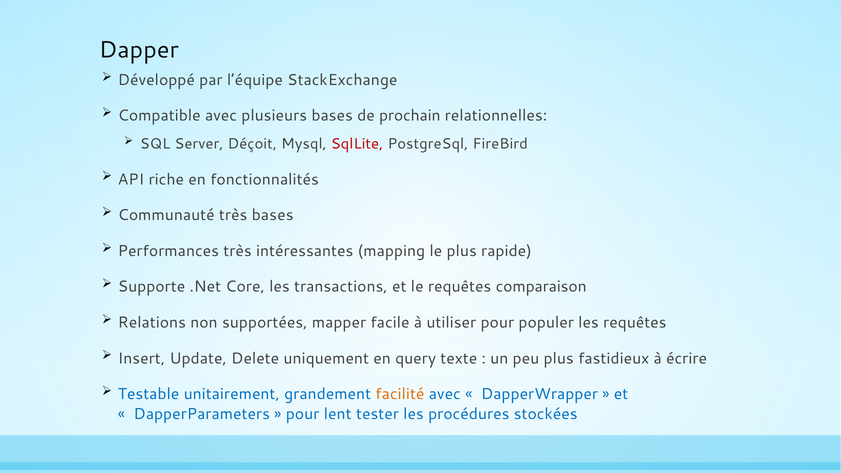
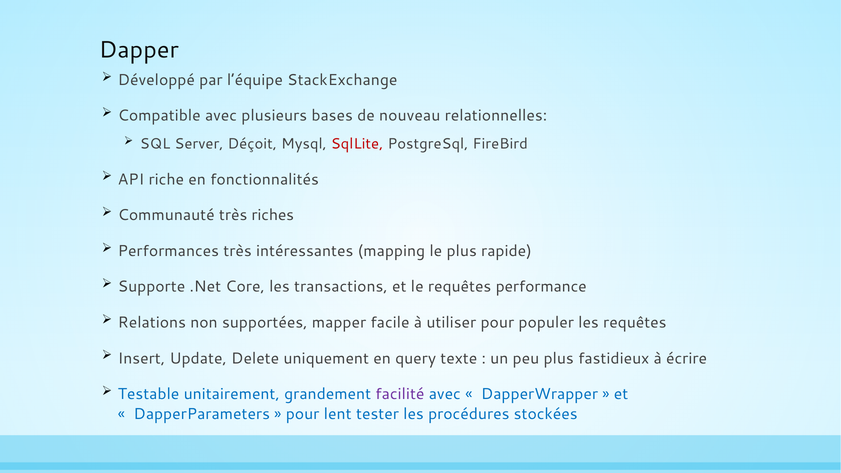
prochain: prochain -> nouveau
très bases: bases -> riches
comparaison: comparaison -> performance
facilité colour: orange -> purple
